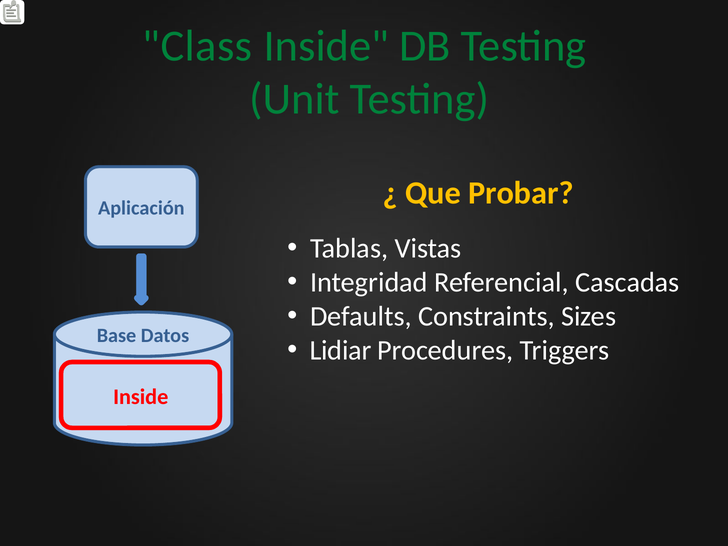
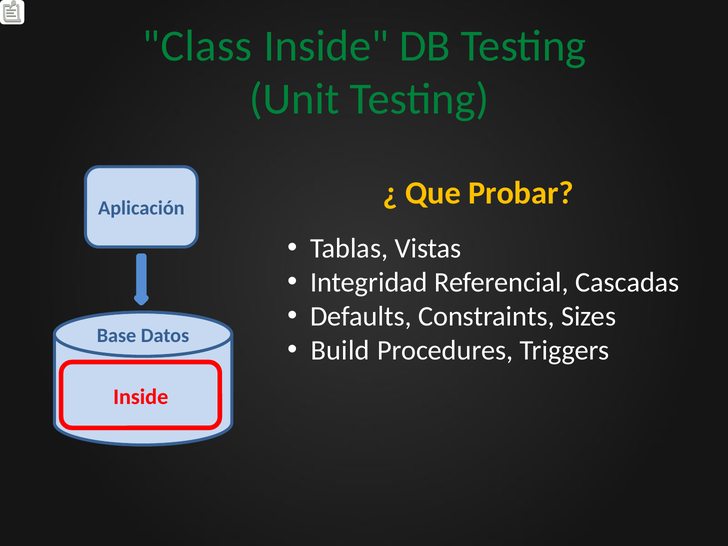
Lidiar: Lidiar -> Build
